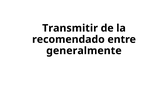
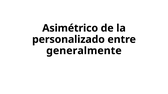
Transmitir: Transmitir -> Asimétrico
recomendado: recomendado -> personalizado
